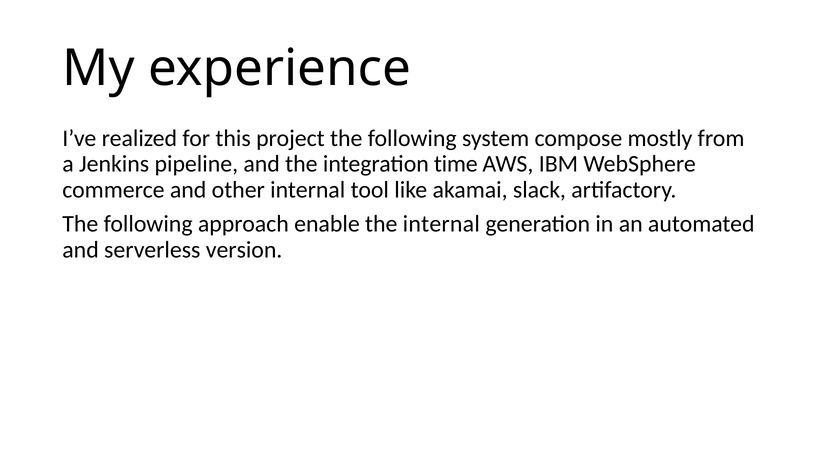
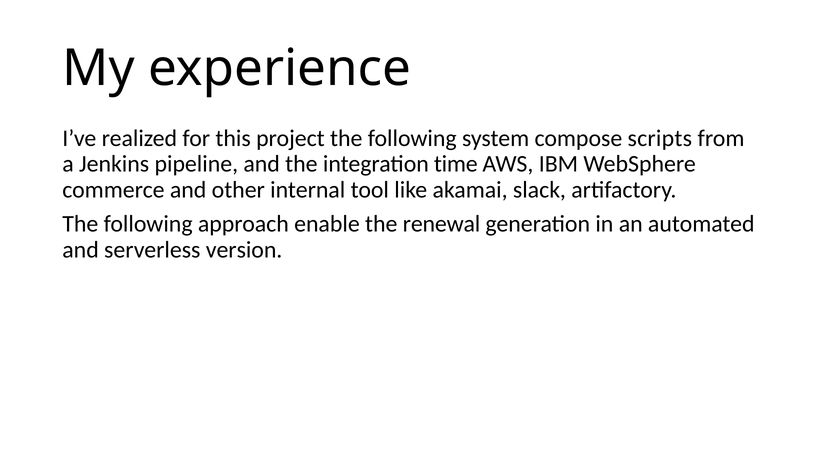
mostly: mostly -> scripts
the internal: internal -> renewal
